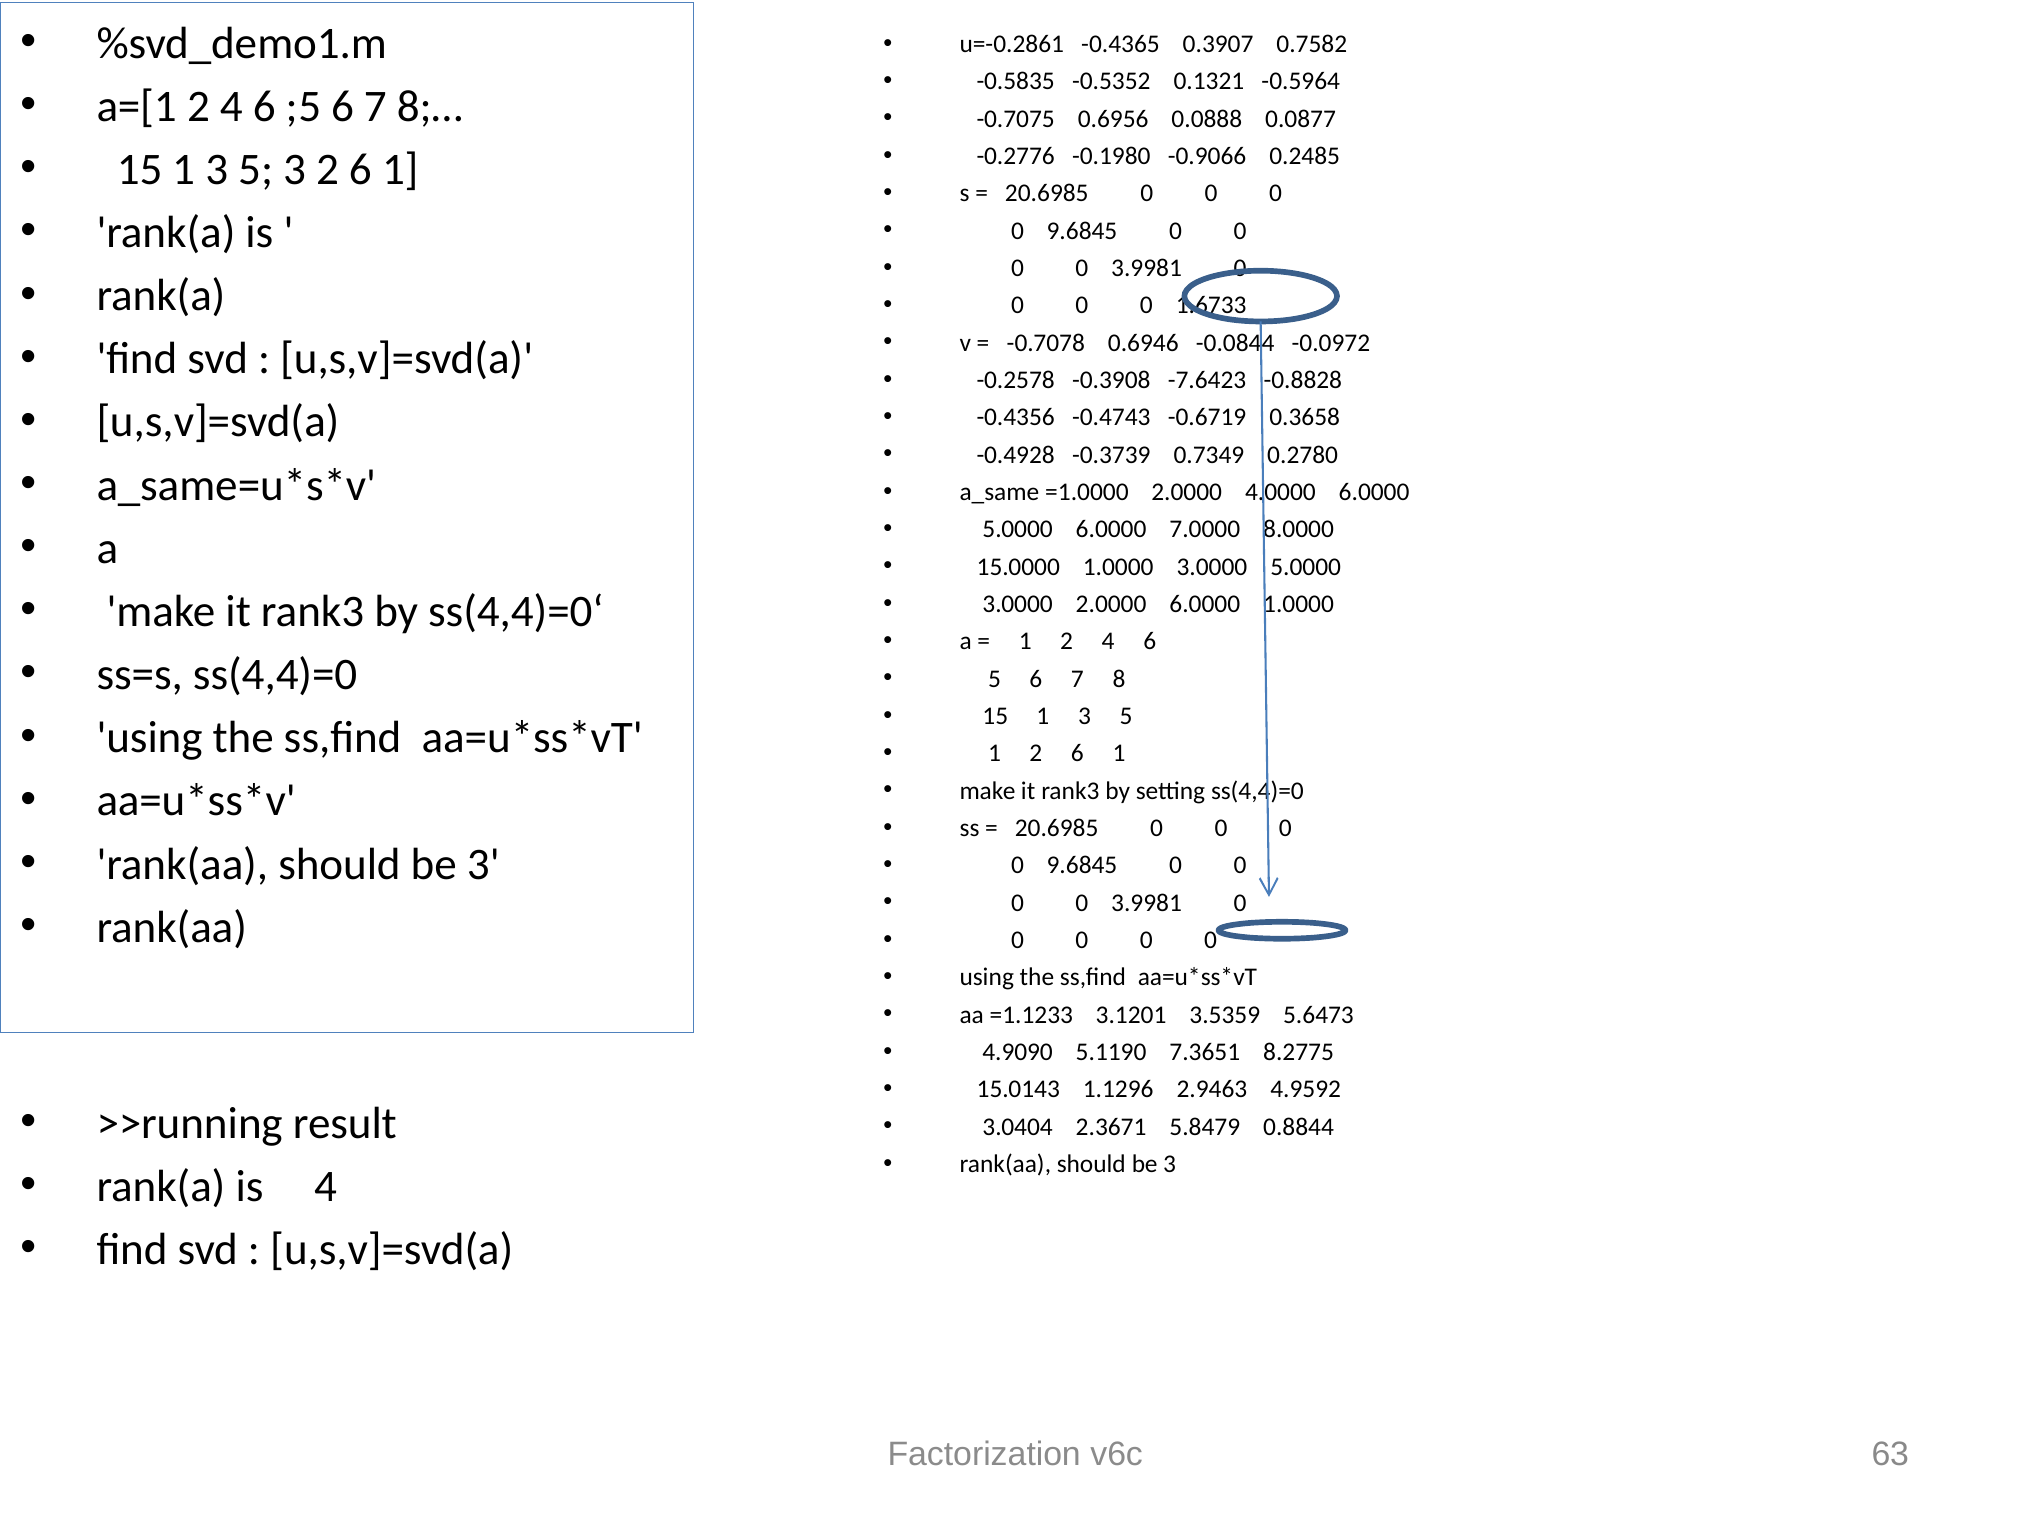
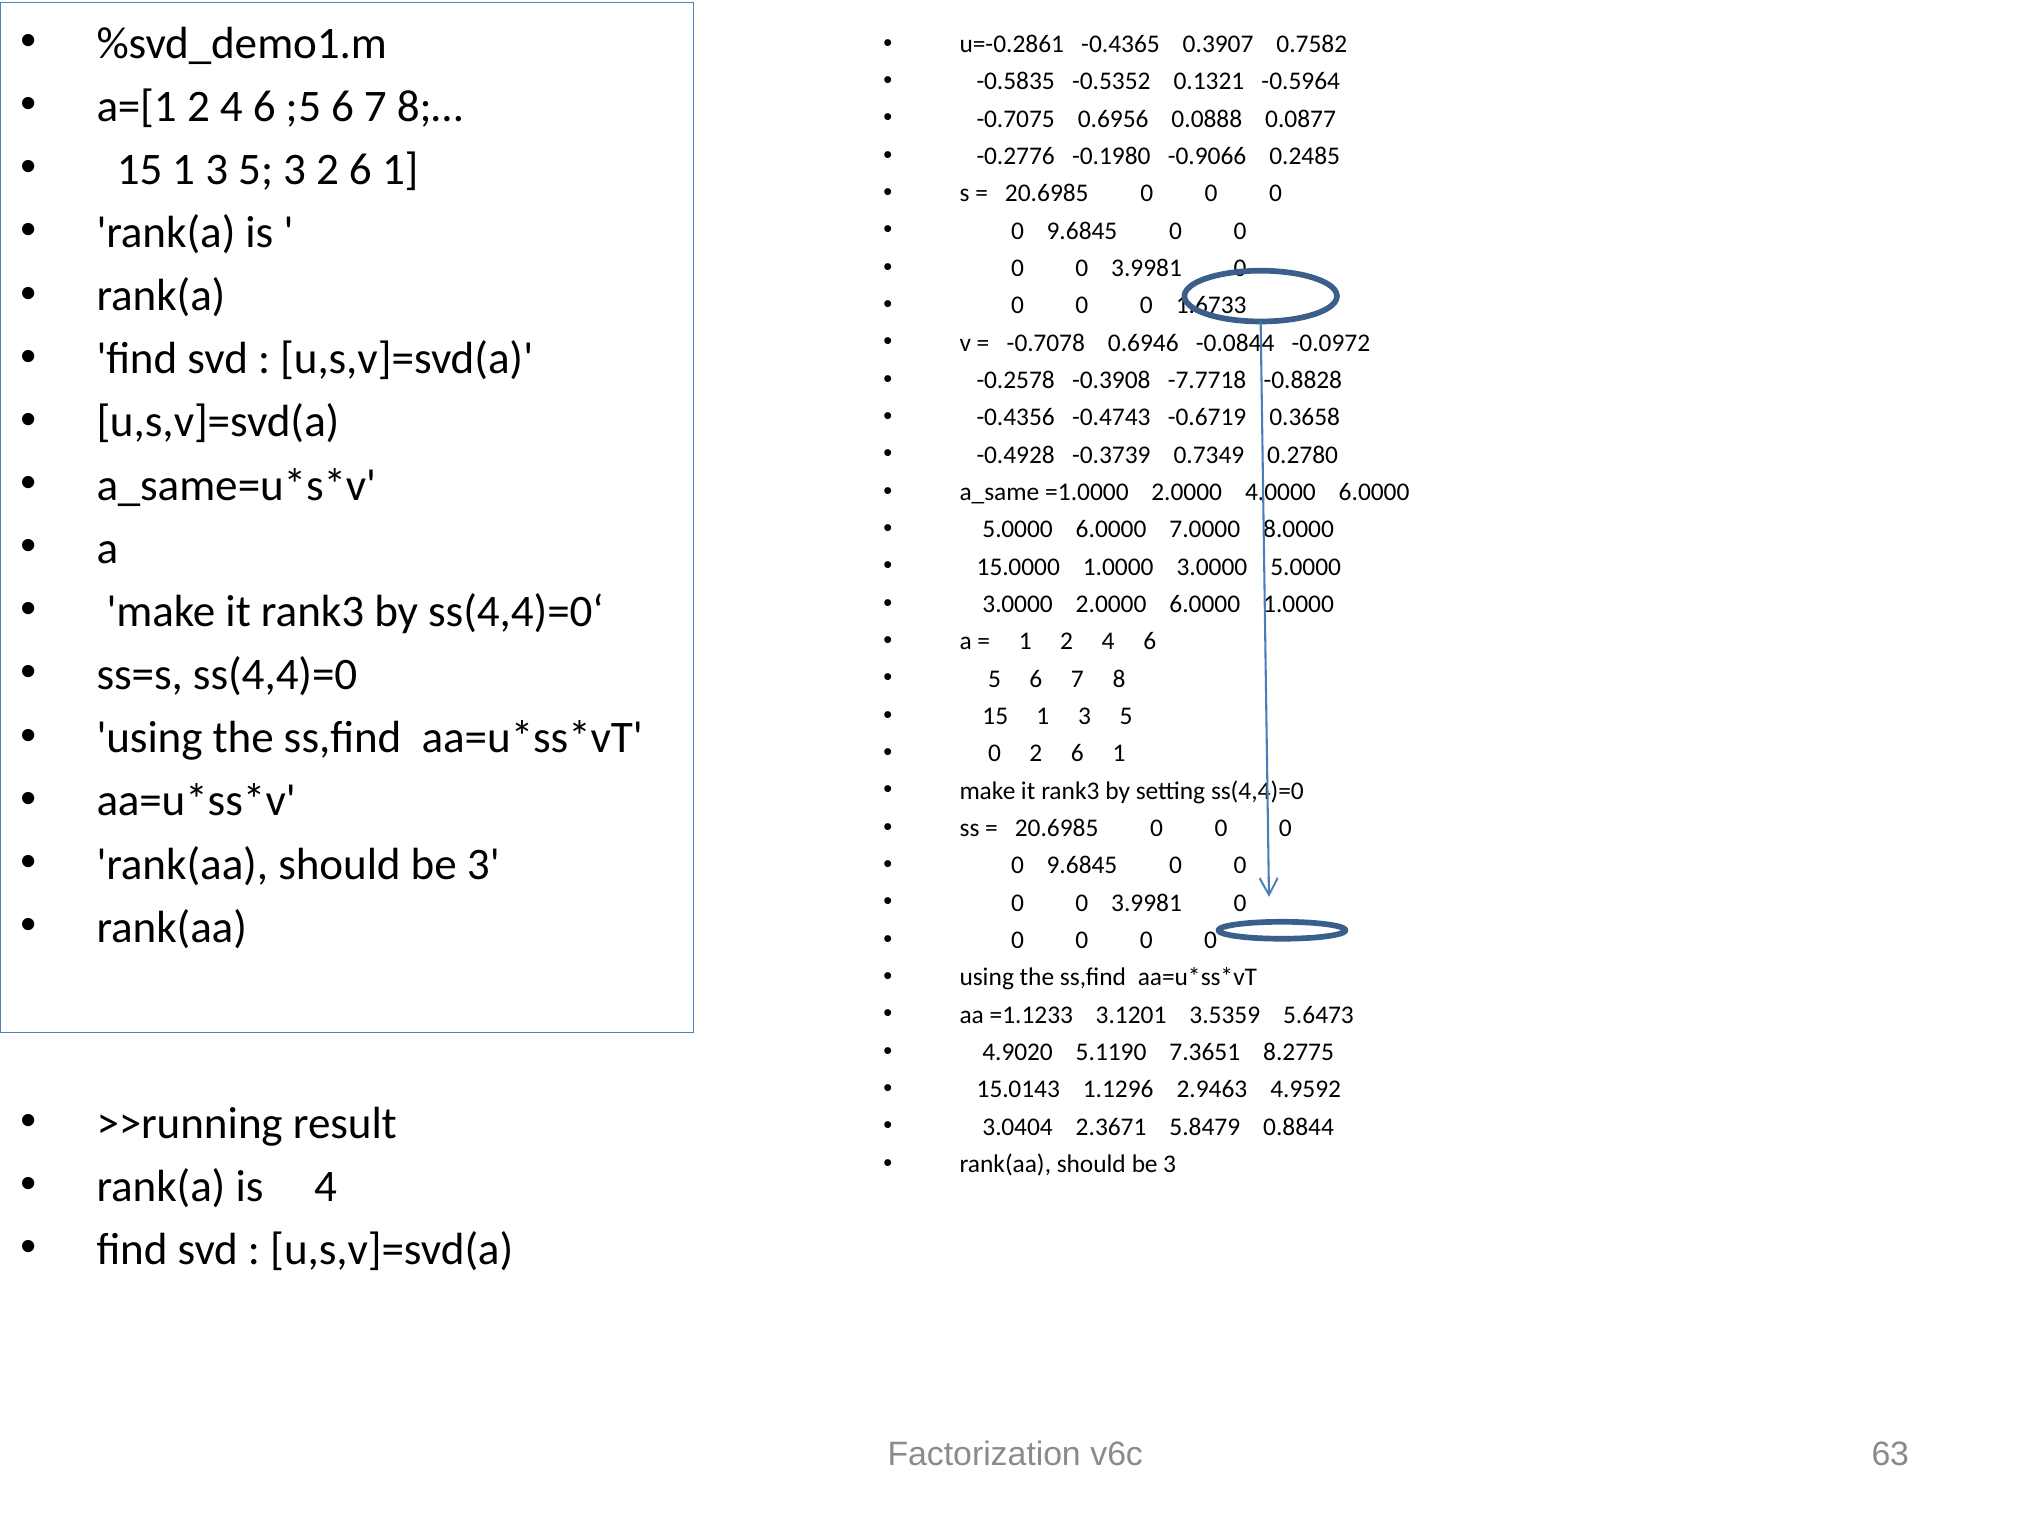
-7.6423: -7.6423 -> -7.7718
1 at (995, 754): 1 -> 0
4.9090: 4.9090 -> 4.9020
